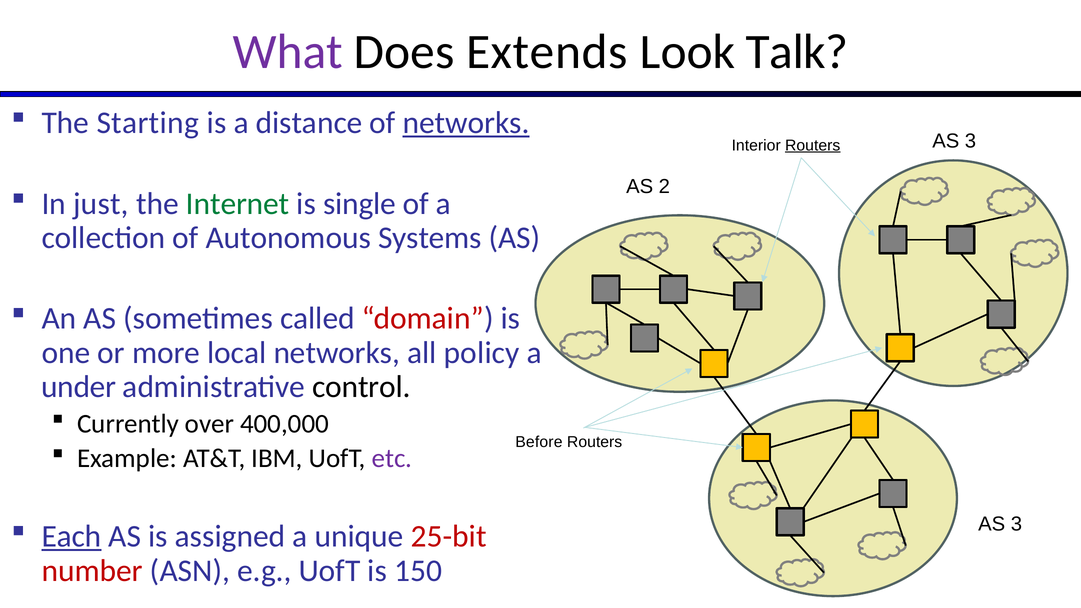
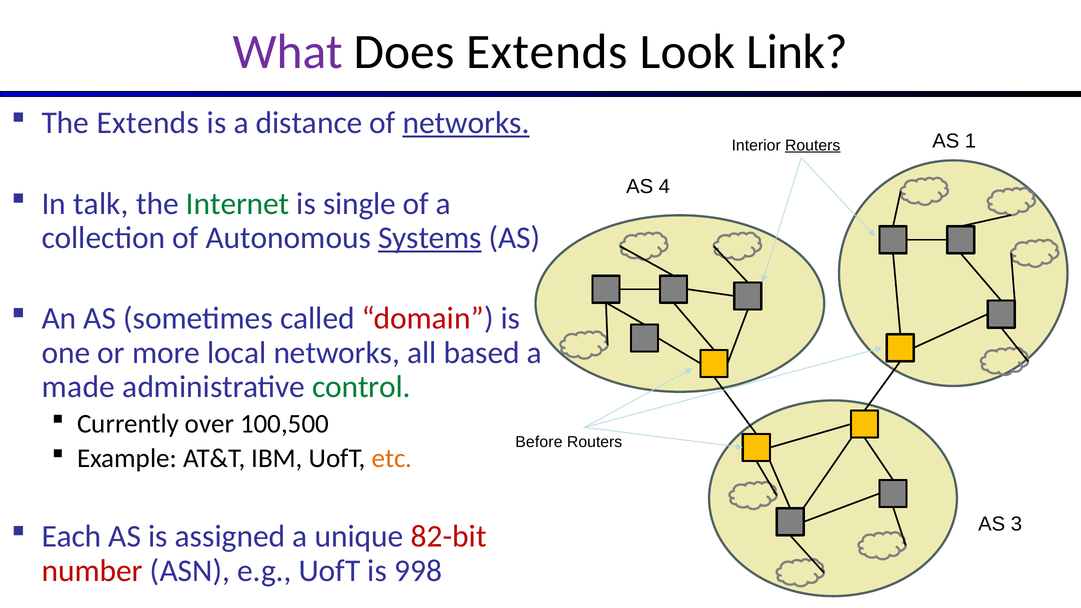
Talk: Talk -> Link
The Starting: Starting -> Extends
3 at (970, 141): 3 -> 1
2: 2 -> 4
just: just -> talk
Systems underline: none -> present
policy: policy -> based
under: under -> made
control colour: black -> green
400,000: 400,000 -> 100,500
etc colour: purple -> orange
Each underline: present -> none
25-bit: 25-bit -> 82-bit
150: 150 -> 998
